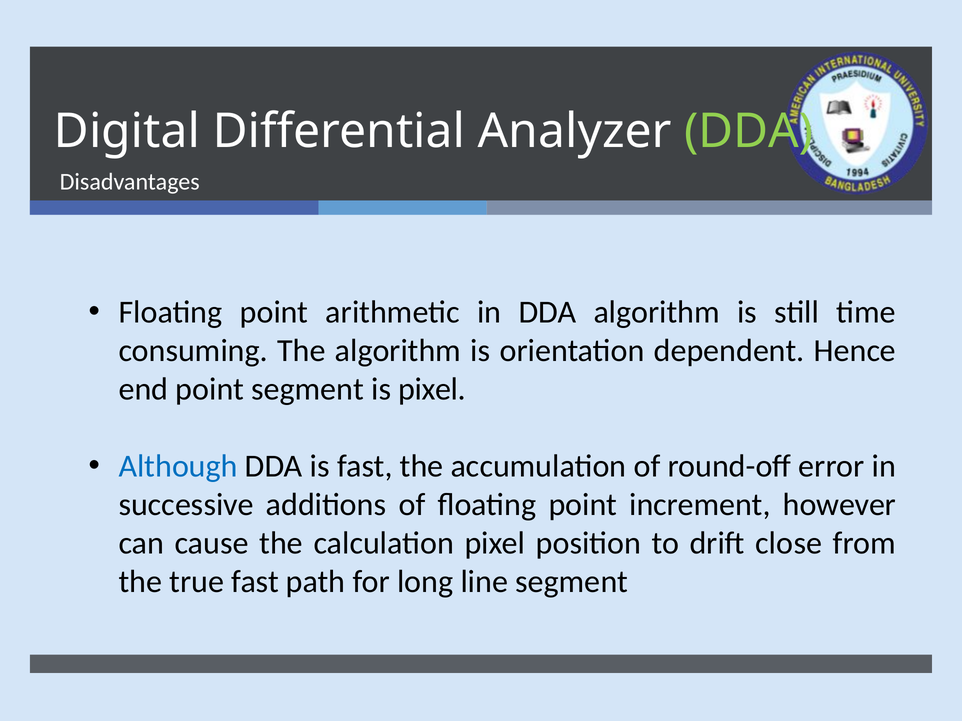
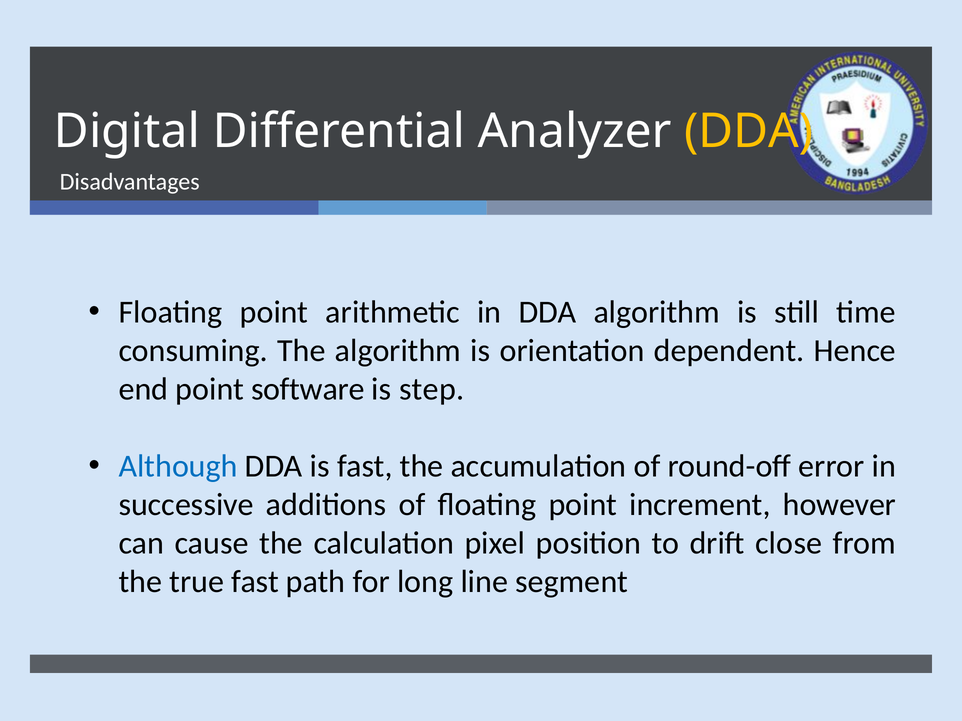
DDA at (749, 131) colour: light green -> yellow
point segment: segment -> software
is pixel: pixel -> step
